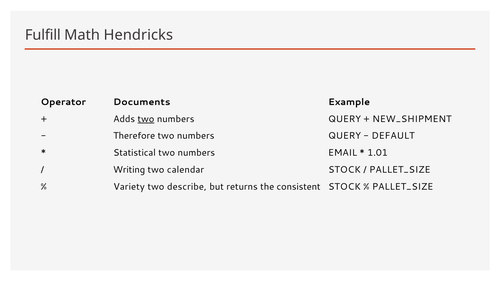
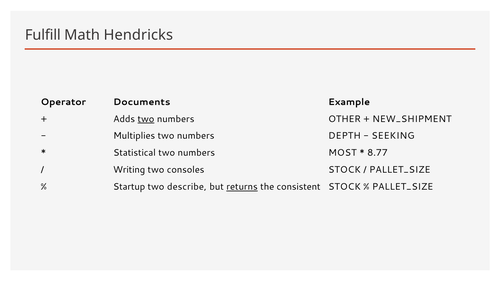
QUERY at (345, 119): QUERY -> OTHER
Therefore: Therefore -> Multiplies
QUERY at (345, 136): QUERY -> DEPTH
DEFAULT: DEFAULT -> SEEKING
EMAIL: EMAIL -> MOST
1.01: 1.01 -> 8.77
calendar: calendar -> consoles
Variety: Variety -> Startup
returns underline: none -> present
